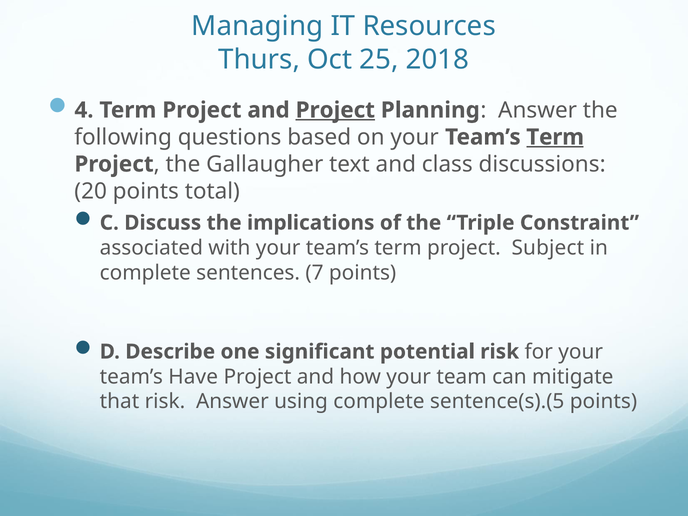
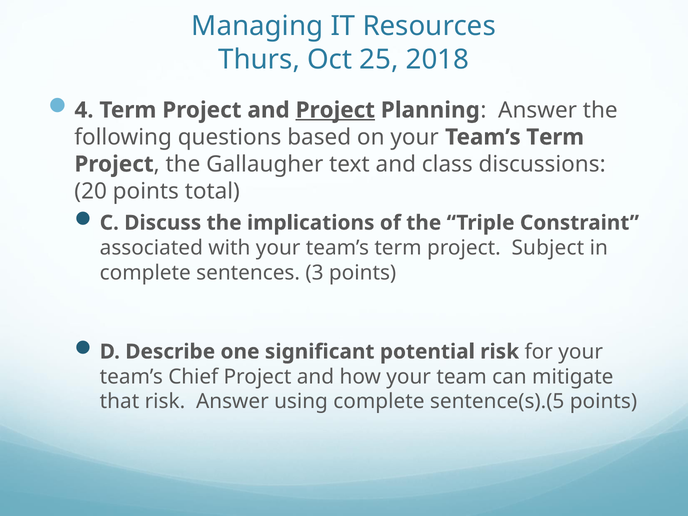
Term at (555, 137) underline: present -> none
7: 7 -> 3
Have: Have -> Chief
